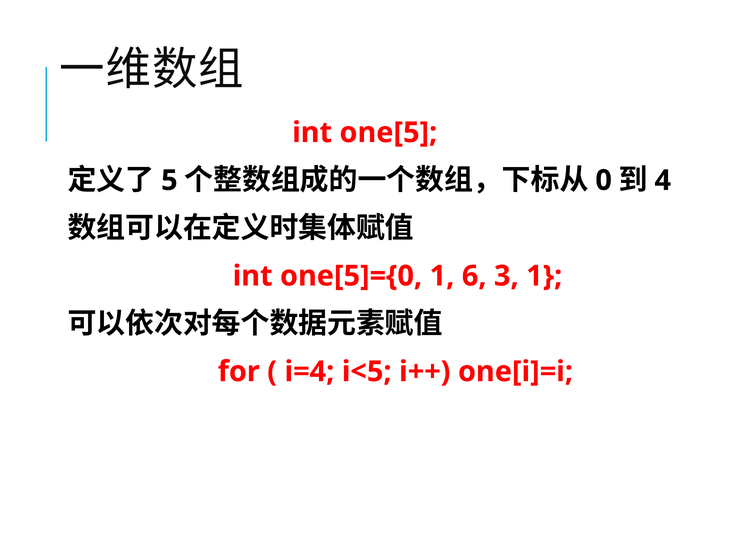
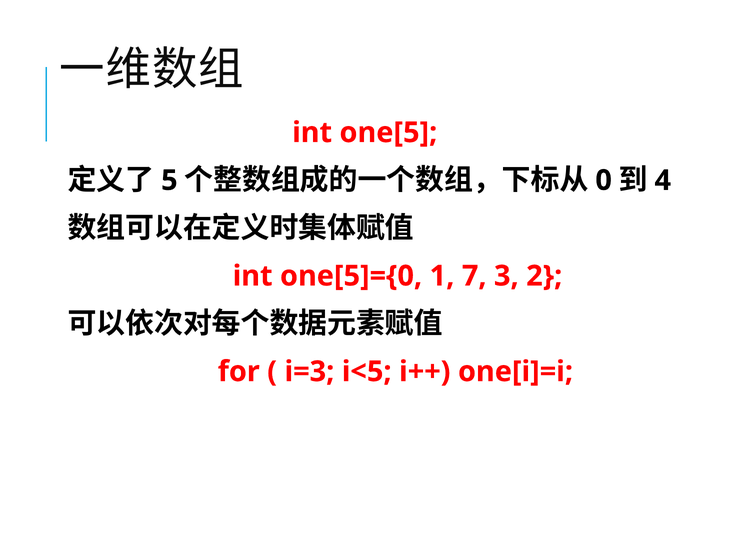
6: 6 -> 7
3 1: 1 -> 2
i=4: i=4 -> i=3
